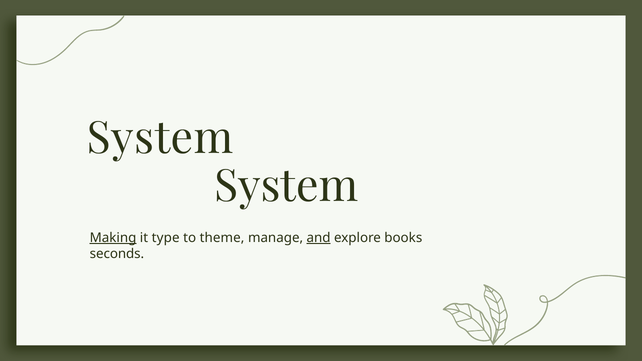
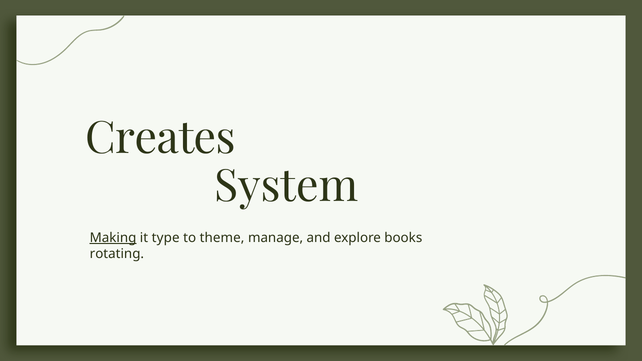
System at (160, 138): System -> Creates
and underline: present -> none
seconds: seconds -> rotating
